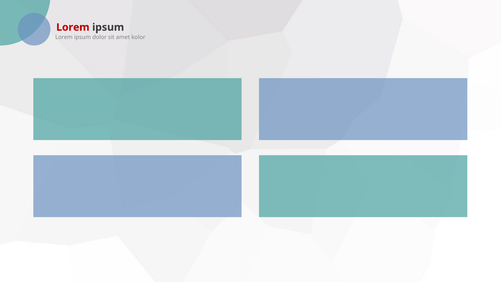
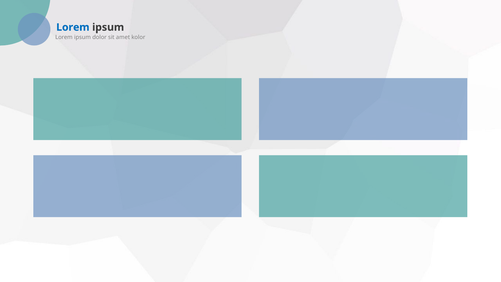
Lorem at (73, 27) colour: red -> blue
